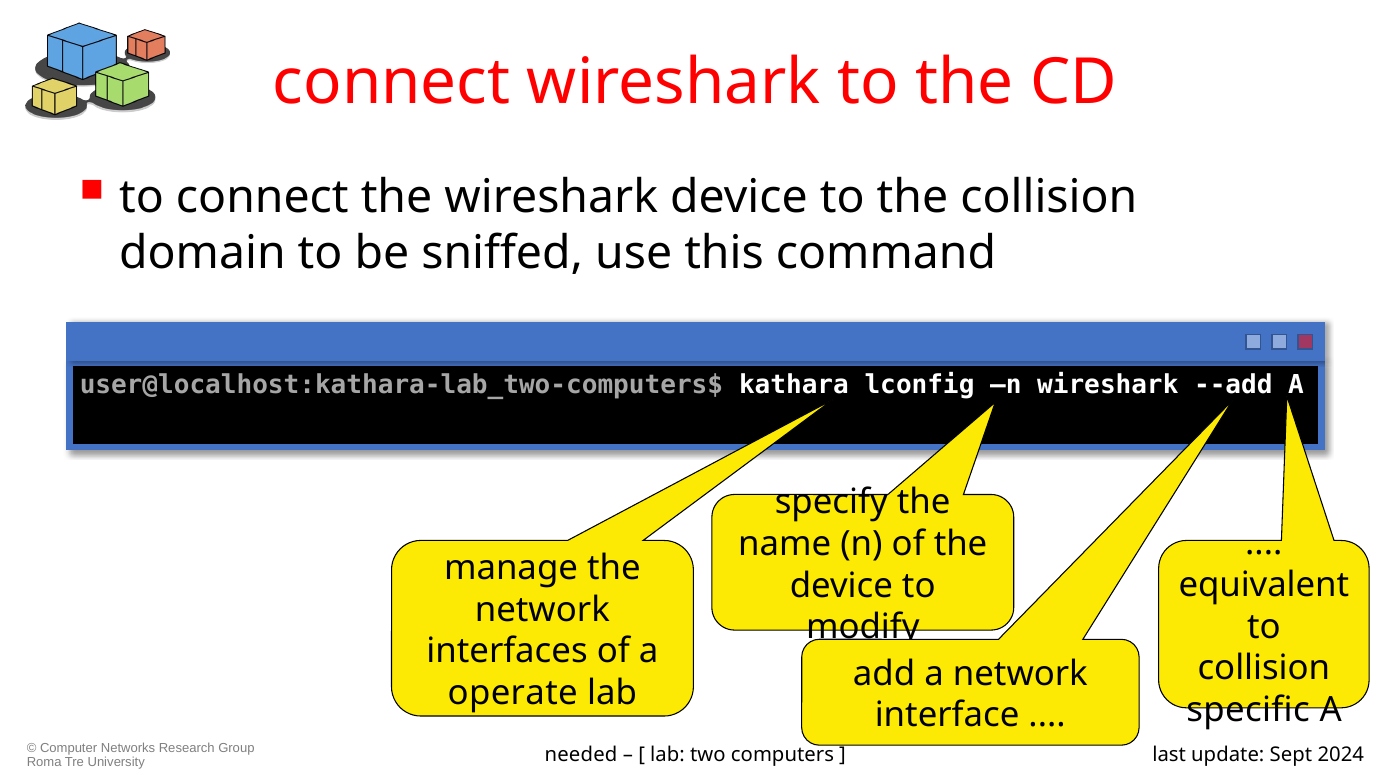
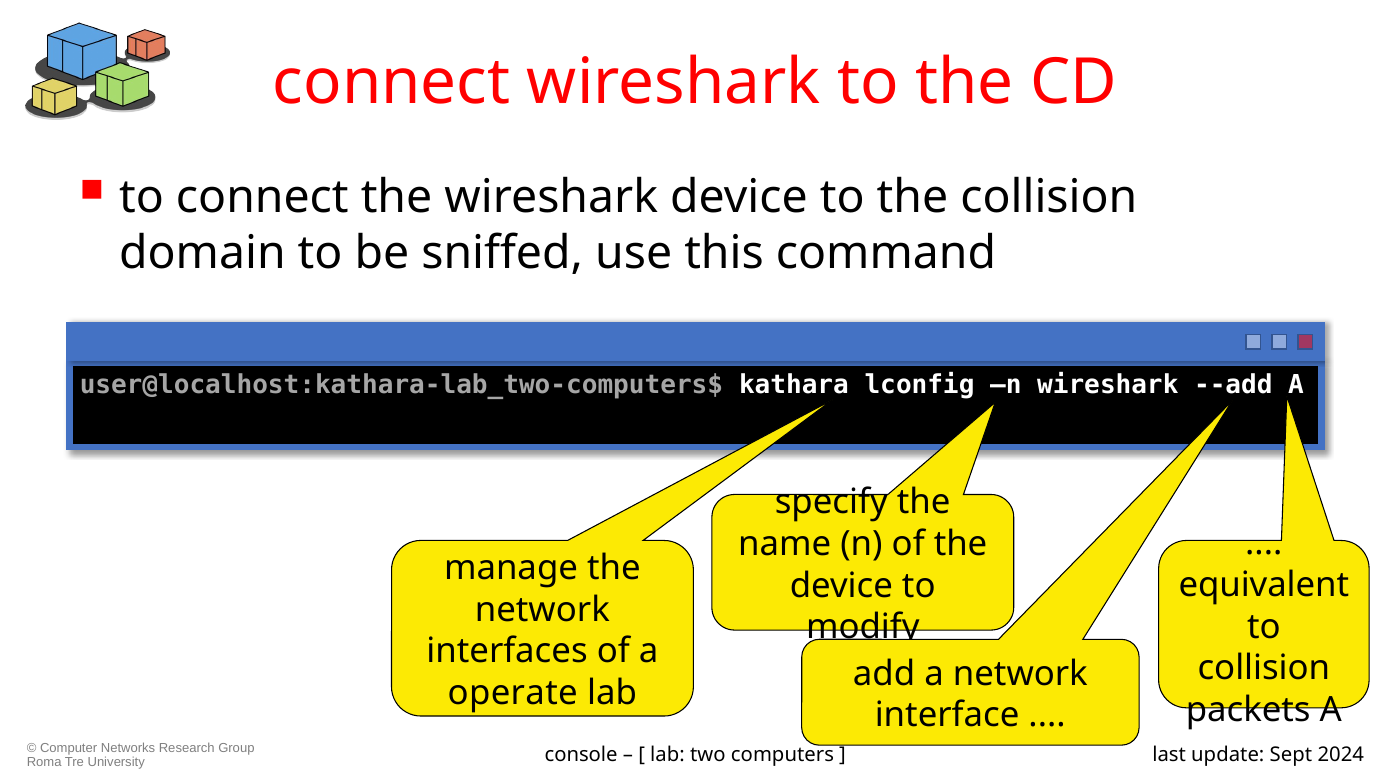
specific: specific -> packets
needed: needed -> console
